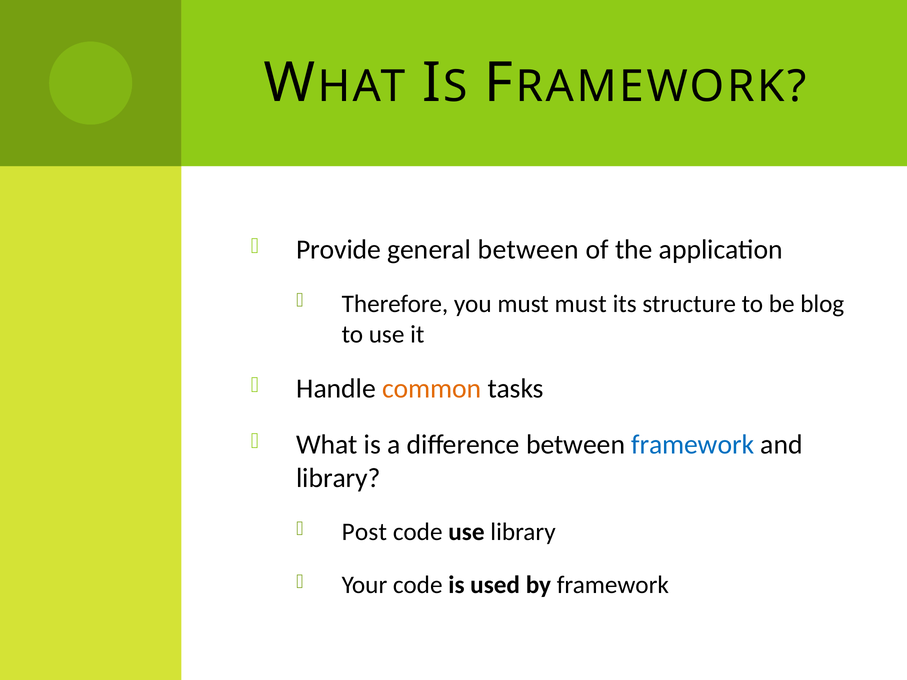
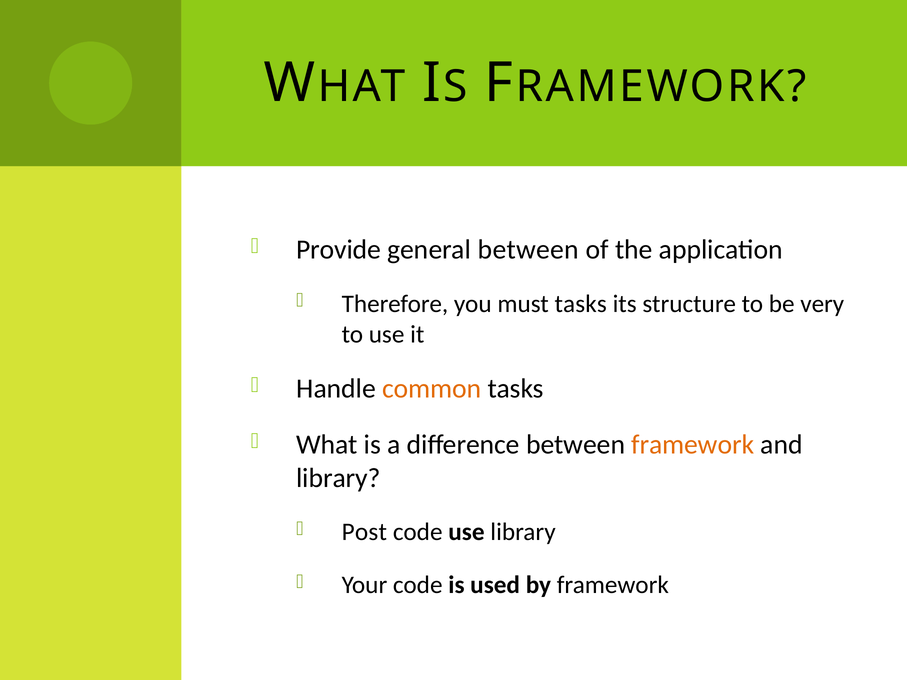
must must: must -> tasks
blog: blog -> very
framework at (693, 445) colour: blue -> orange
